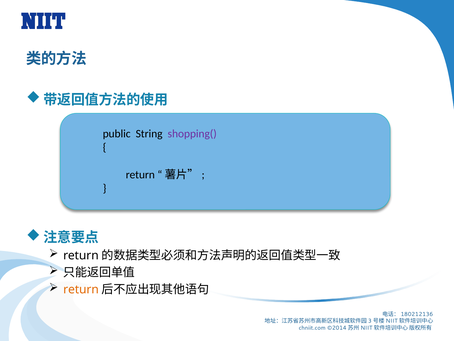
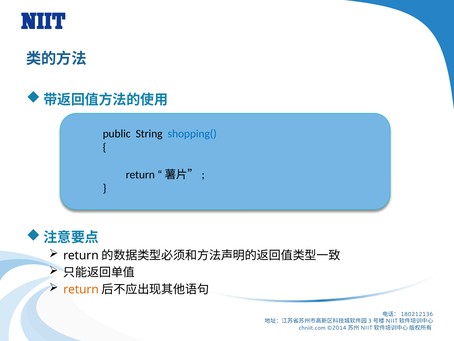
shopping( colour: purple -> blue
